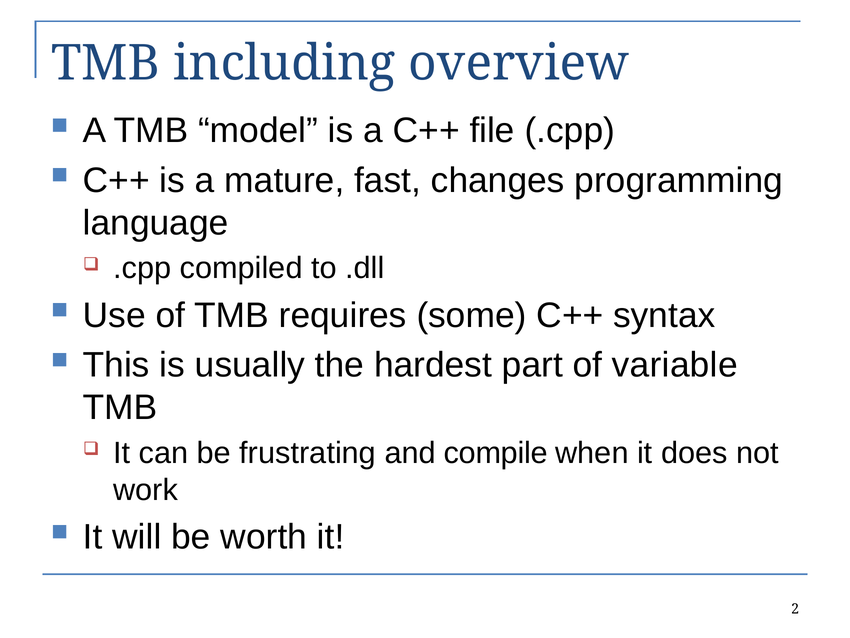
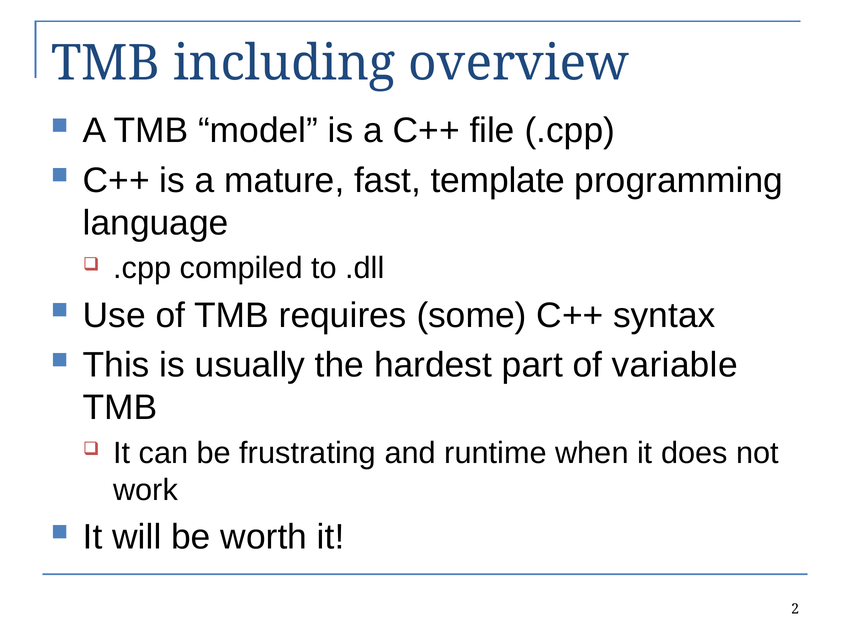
changes: changes -> template
compile: compile -> runtime
